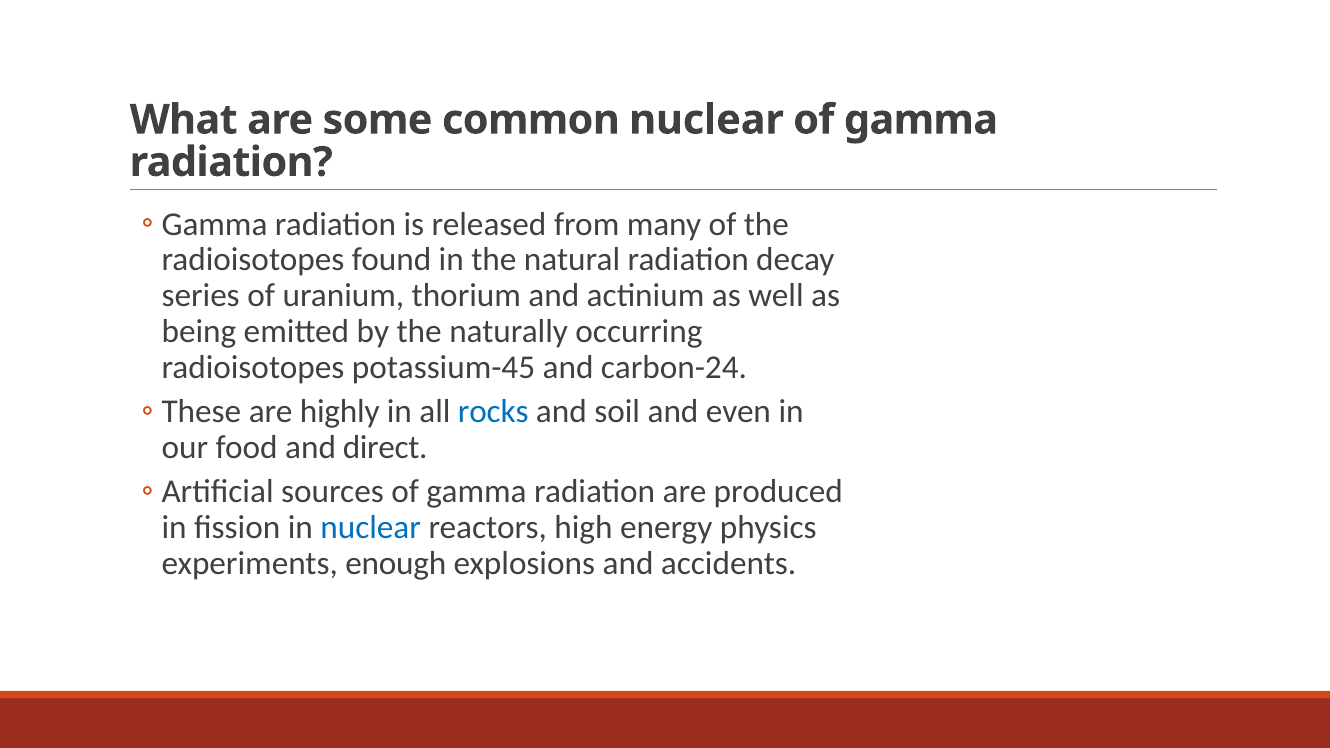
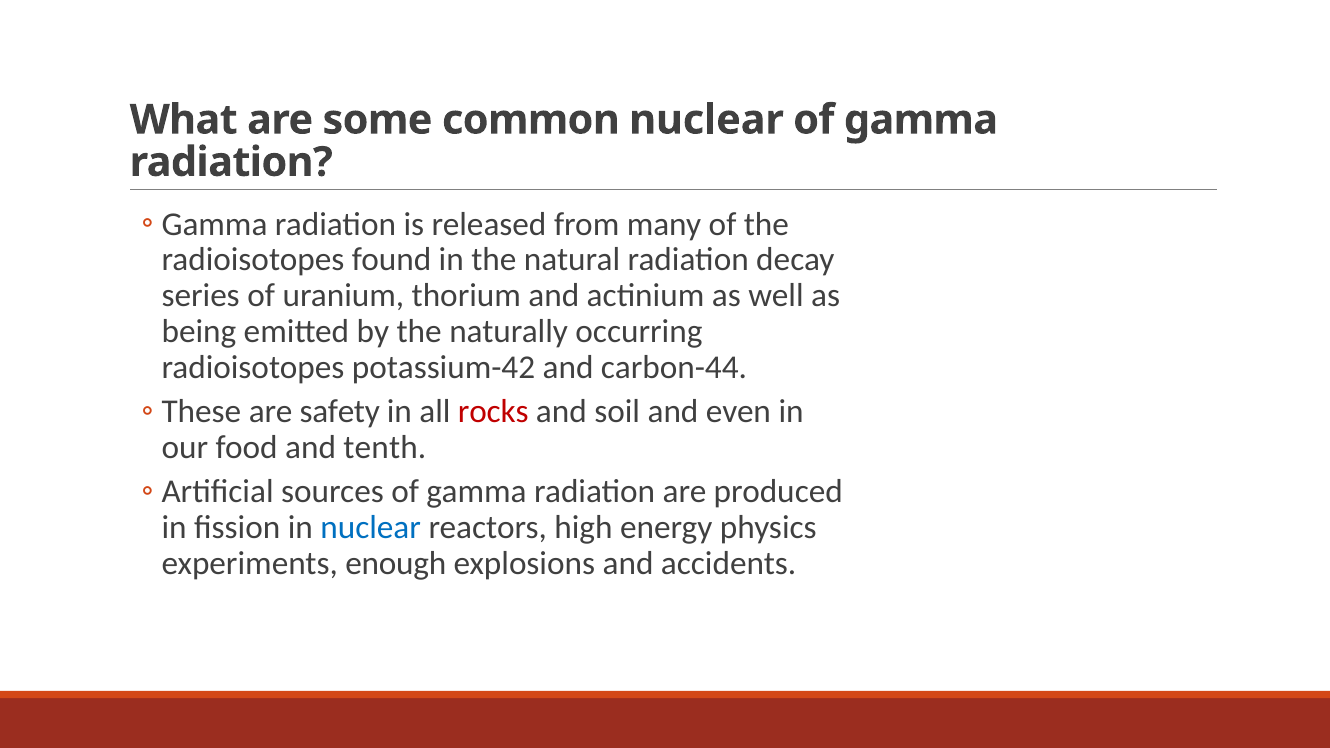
potassium-45: potassium-45 -> potassium-42
carbon-24: carbon-24 -> carbon-44
highly: highly -> safety
rocks colour: blue -> red
direct: direct -> tenth
